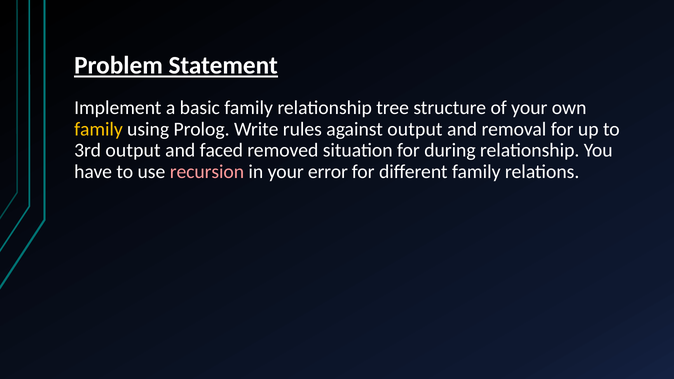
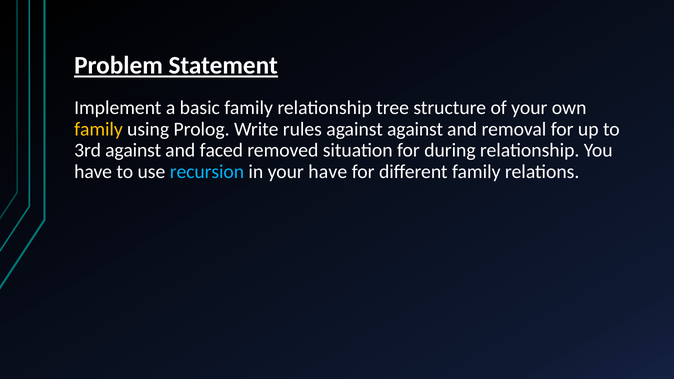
against output: output -> against
3rd output: output -> against
recursion colour: pink -> light blue
your error: error -> have
